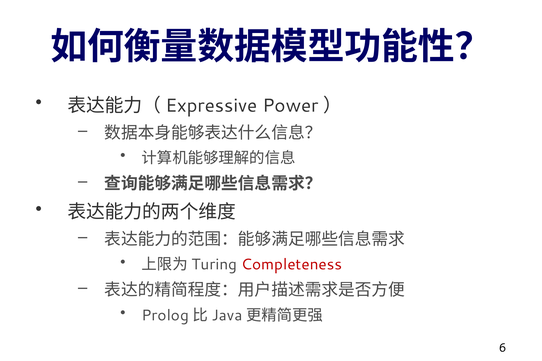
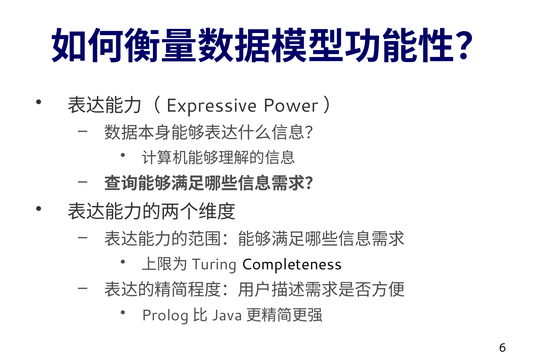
Completeness colour: red -> black
